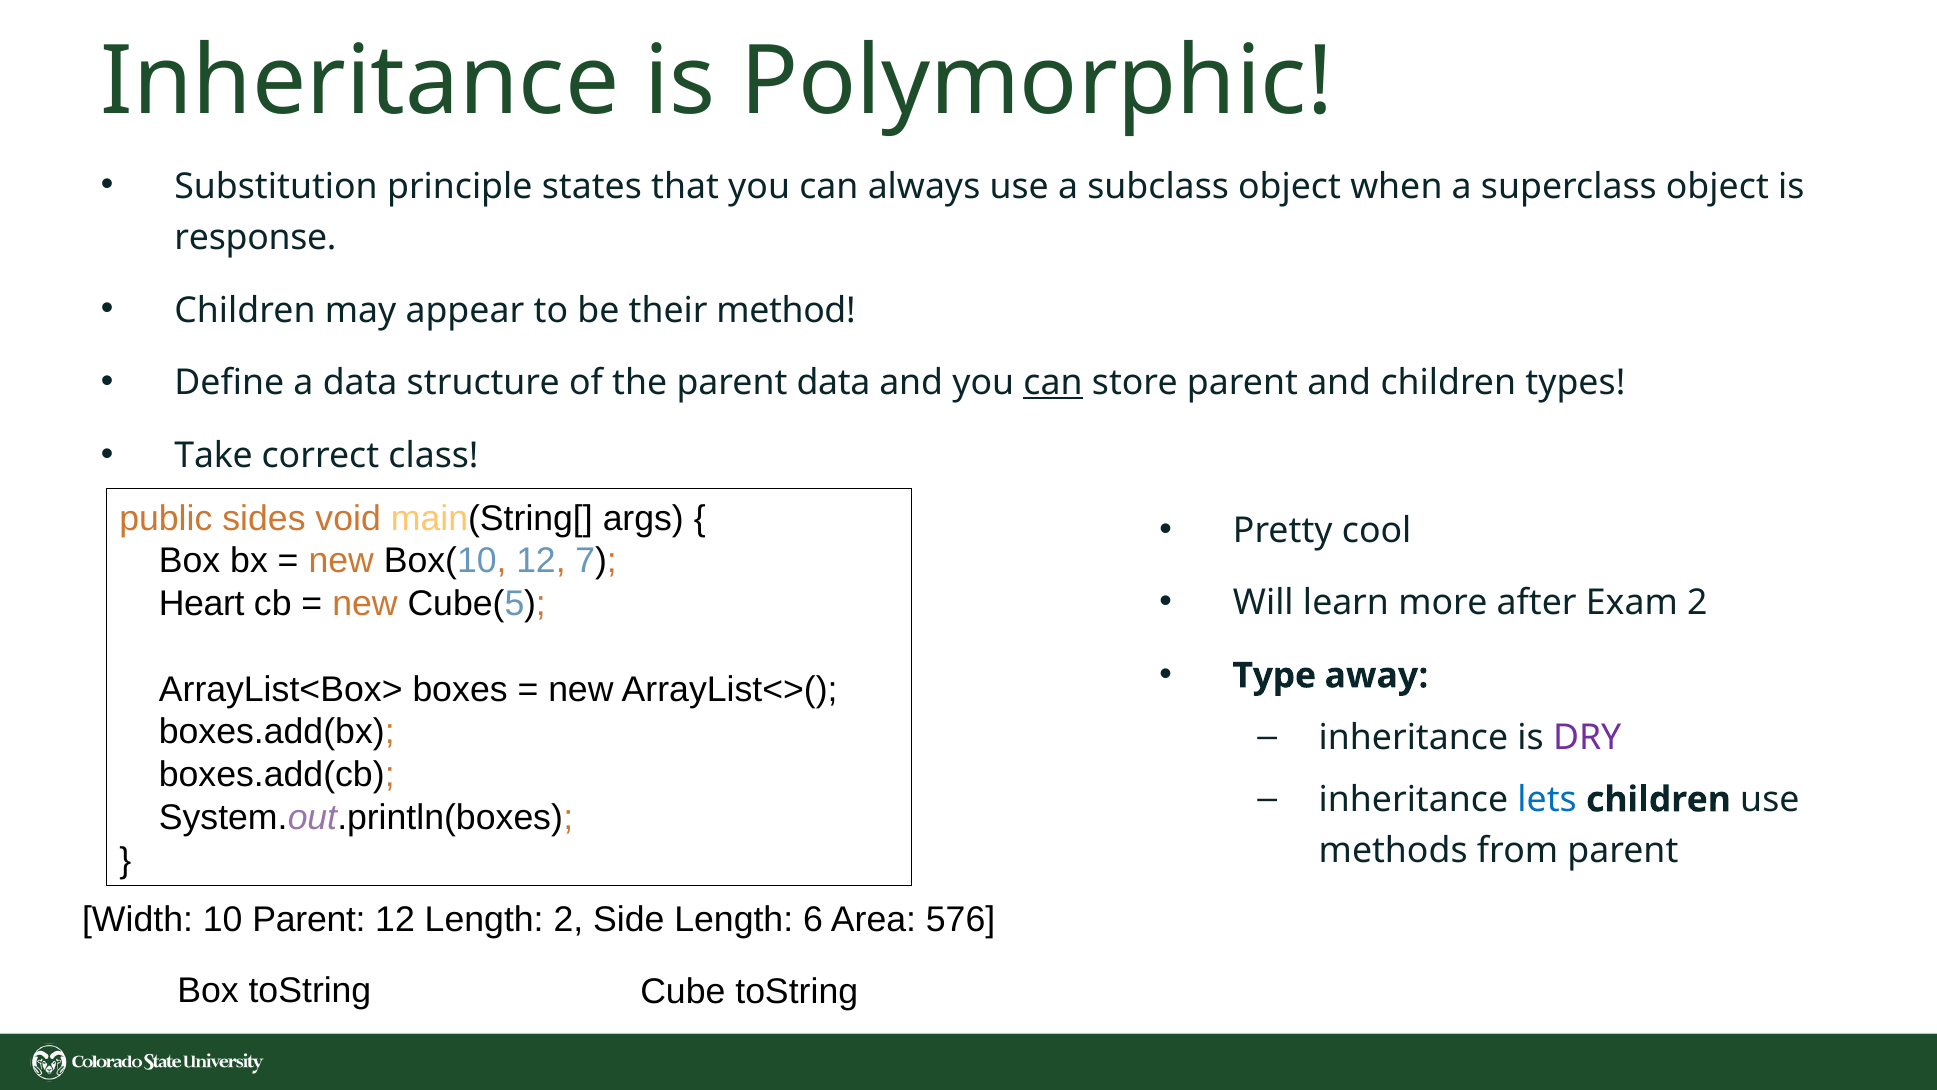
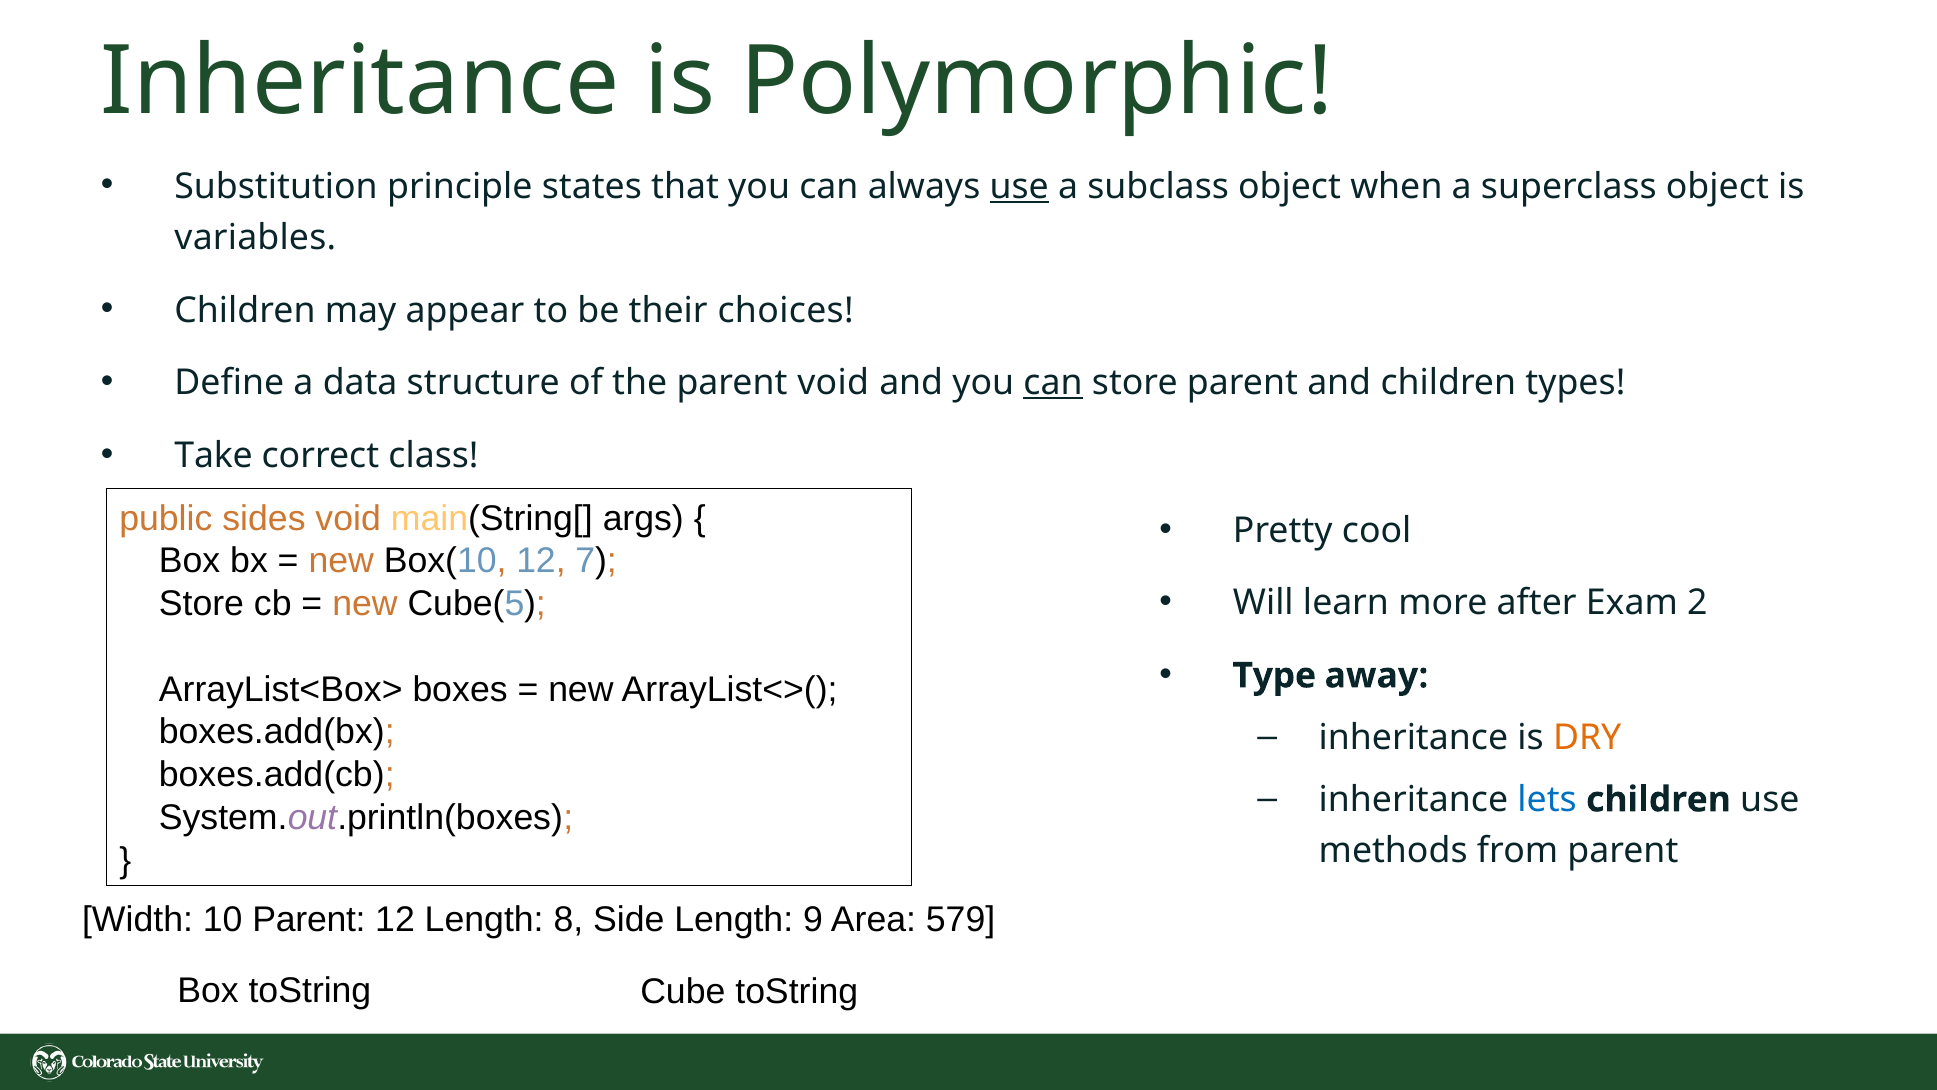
use at (1019, 186) underline: none -> present
response: response -> variables
method: method -> choices
parent data: data -> void
Heart at (202, 604): Heart -> Store
DRY colour: purple -> orange
Length 2: 2 -> 8
6: 6 -> 9
576: 576 -> 579
